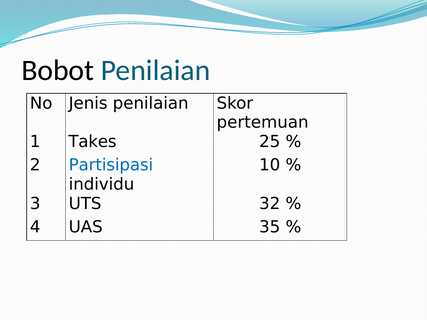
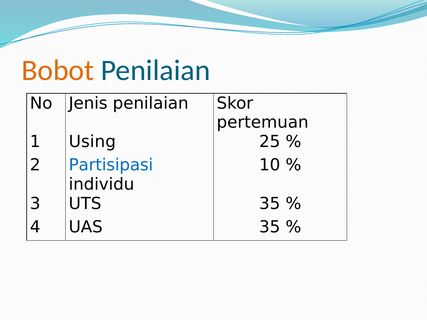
Bobot colour: black -> orange
Takes: Takes -> Using
UTS 32: 32 -> 35
